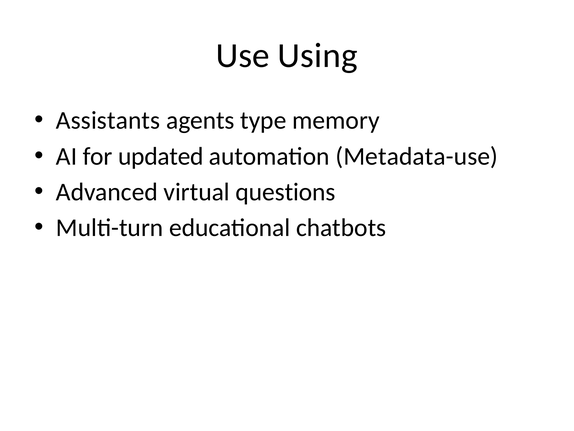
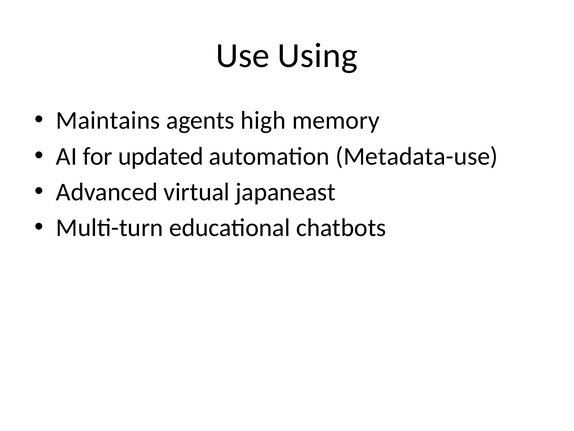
Assistants: Assistants -> Maintains
type: type -> high
questions: questions -> japaneast
